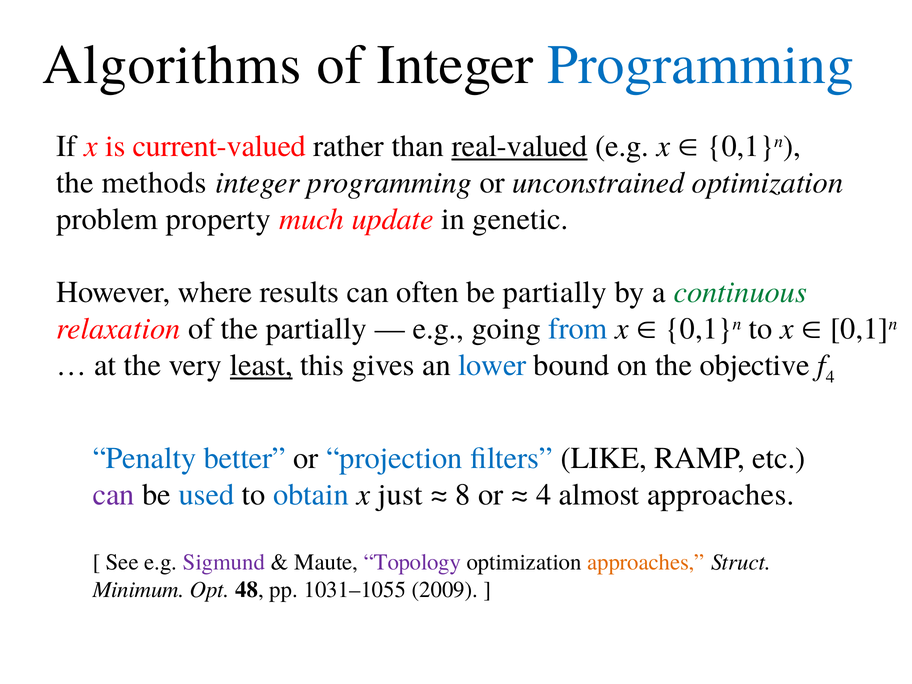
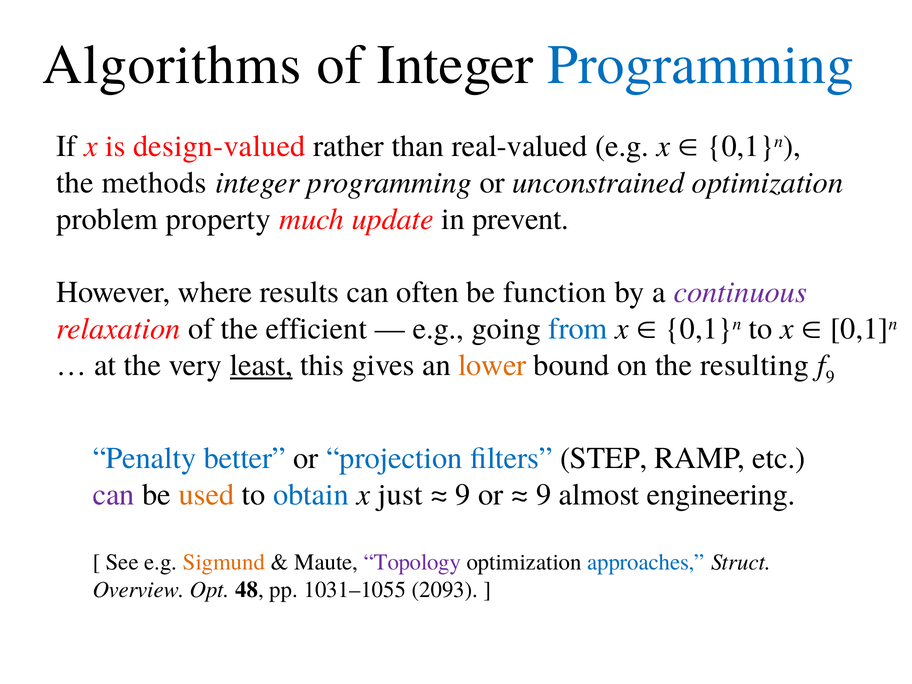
current-valued: current-valued -> design-valued
real-valued underline: present -> none
genetic: genetic -> prevent
be partially: partially -> function
continuous colour: green -> purple
the partially: partially -> efficient
lower colour: blue -> orange
objective: objective -> resulting
4 at (830, 377): 4 -> 9
LIKE: LIKE -> STEP
used colour: blue -> orange
8 at (463, 495): 8 -> 9
4 at (544, 495): 4 -> 9
almost approaches: approaches -> engineering
Sigmund colour: purple -> orange
approaches at (646, 562) colour: orange -> blue
Minimum: Minimum -> Overview
2009: 2009 -> 2093
